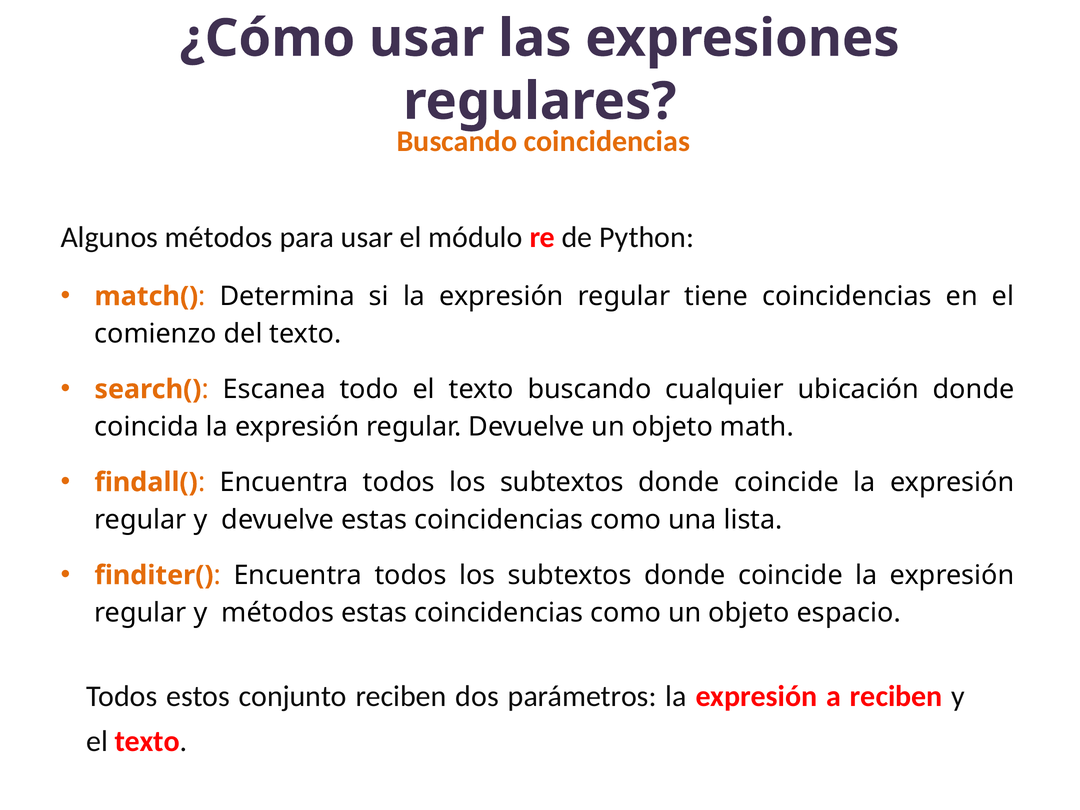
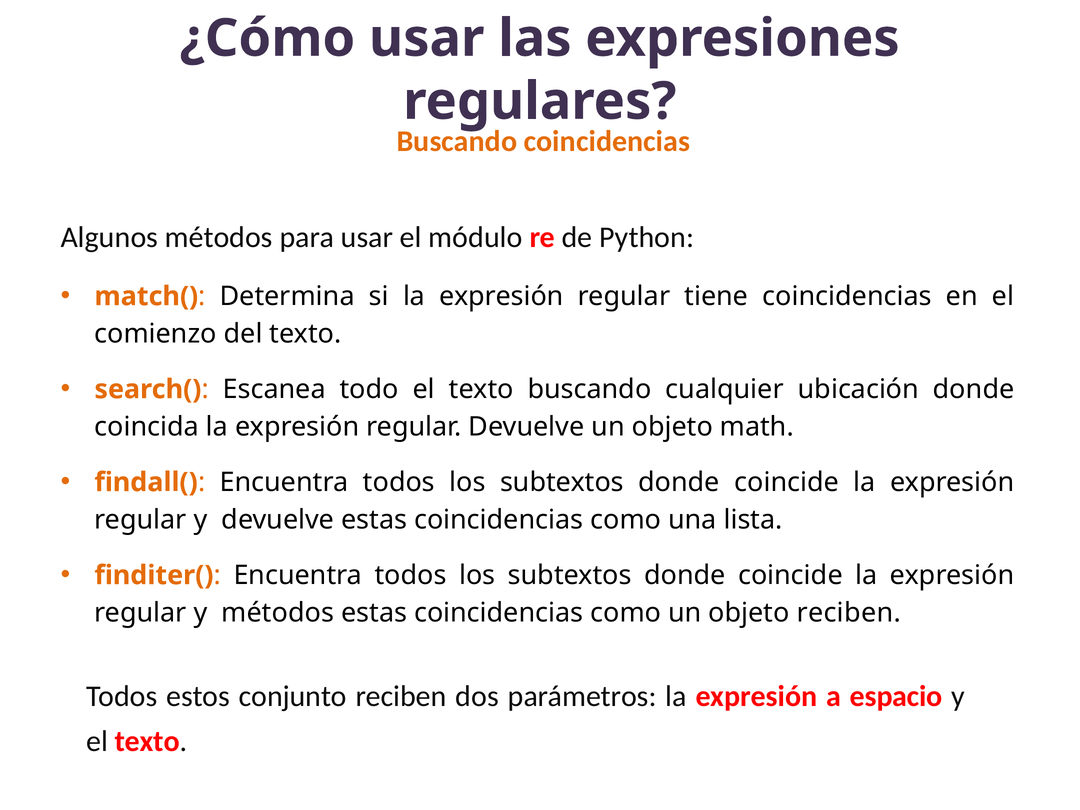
objeto espacio: espacio -> reciben
a reciben: reciben -> espacio
